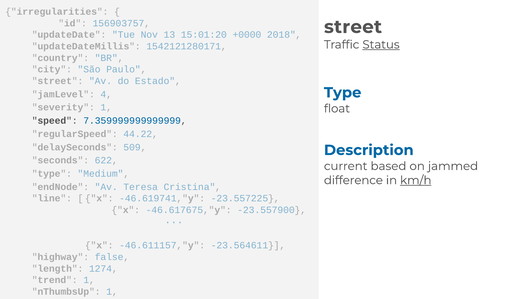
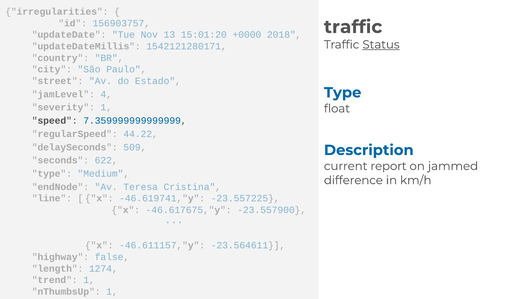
street at (353, 27): street -> traffic
based: based -> report
km/h underline: present -> none
